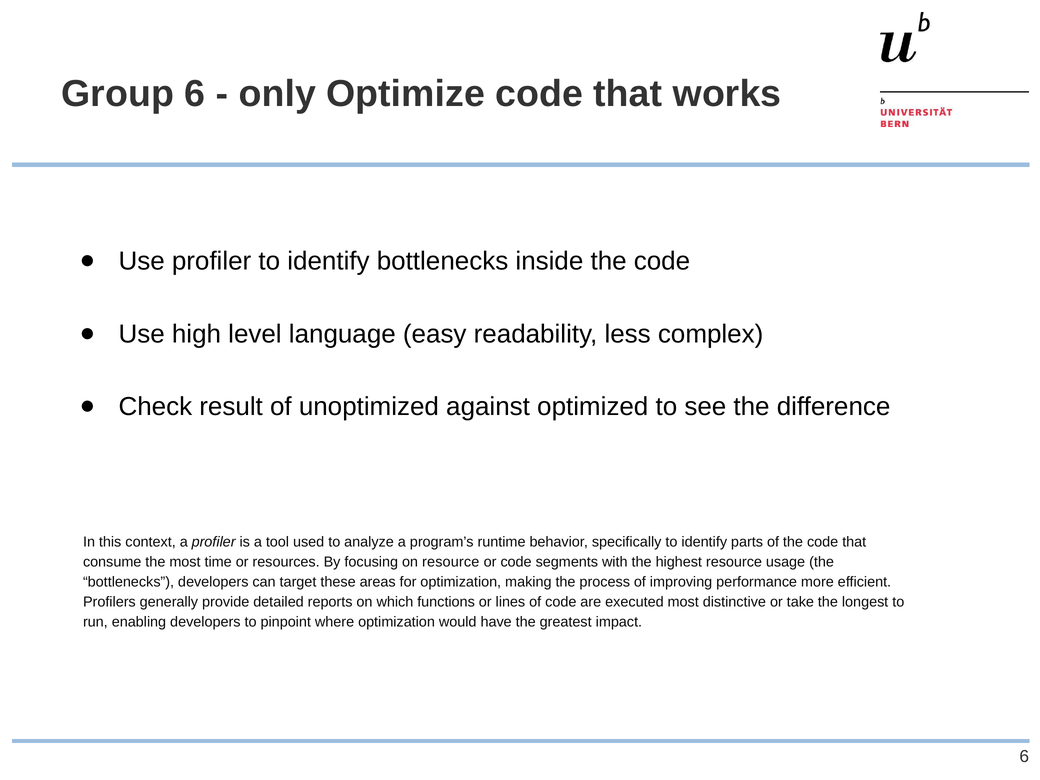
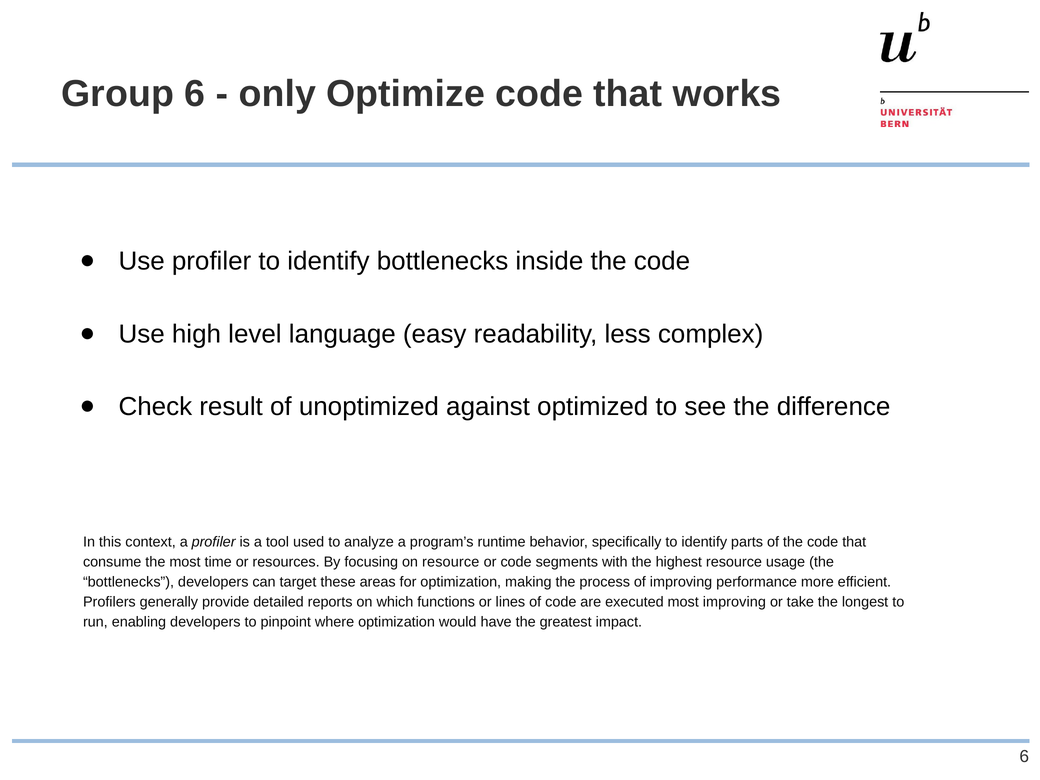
most distinctive: distinctive -> improving
